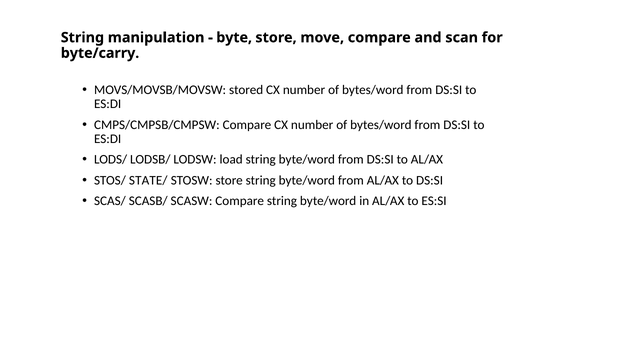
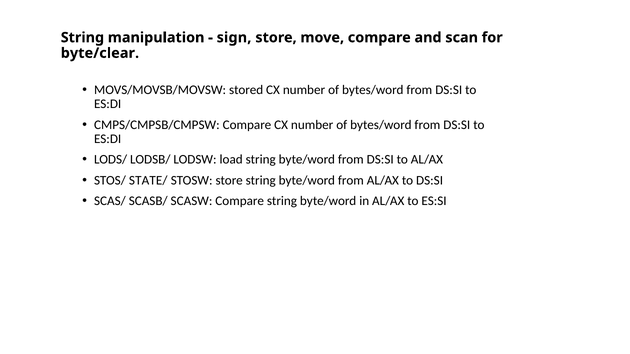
byte: byte -> sign
byte/carry: byte/carry -> byte/clear
